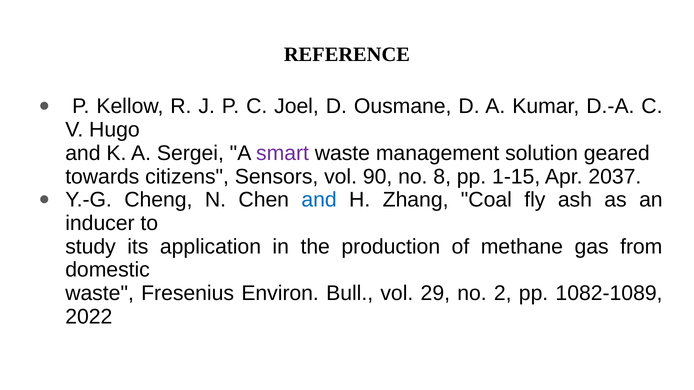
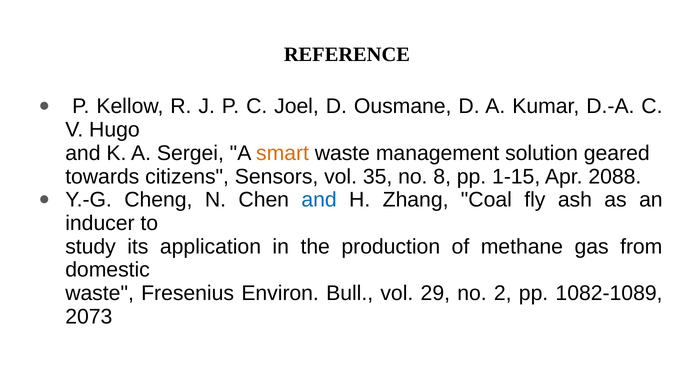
smart colour: purple -> orange
90: 90 -> 35
2037: 2037 -> 2088
2022: 2022 -> 2073
